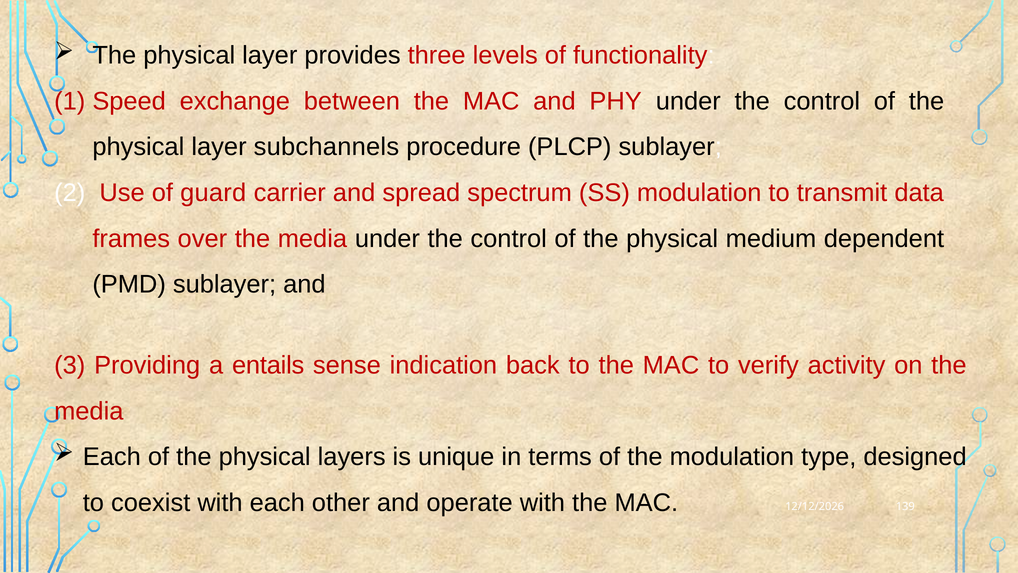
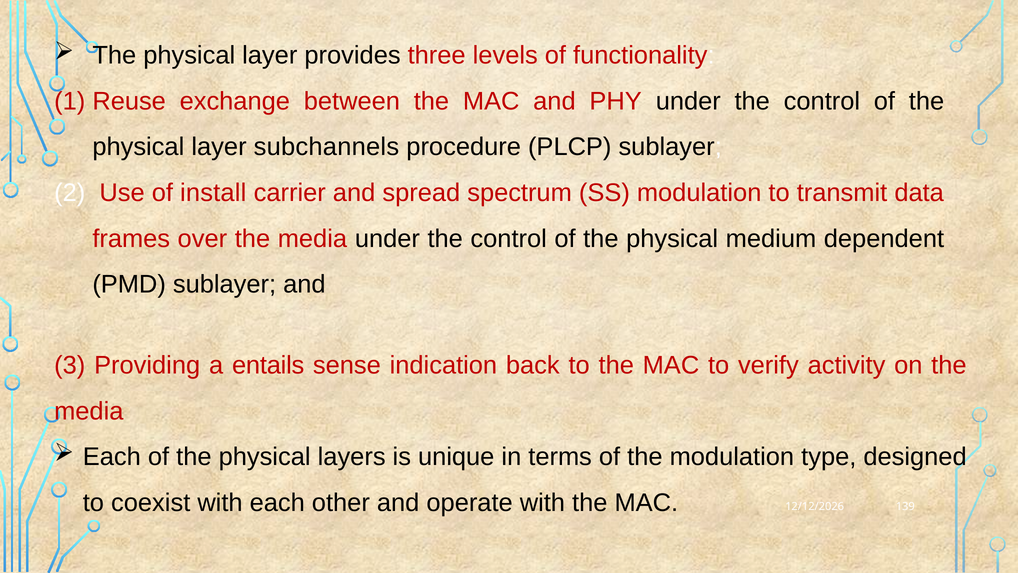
Speed: Speed -> Reuse
guard: guard -> install
